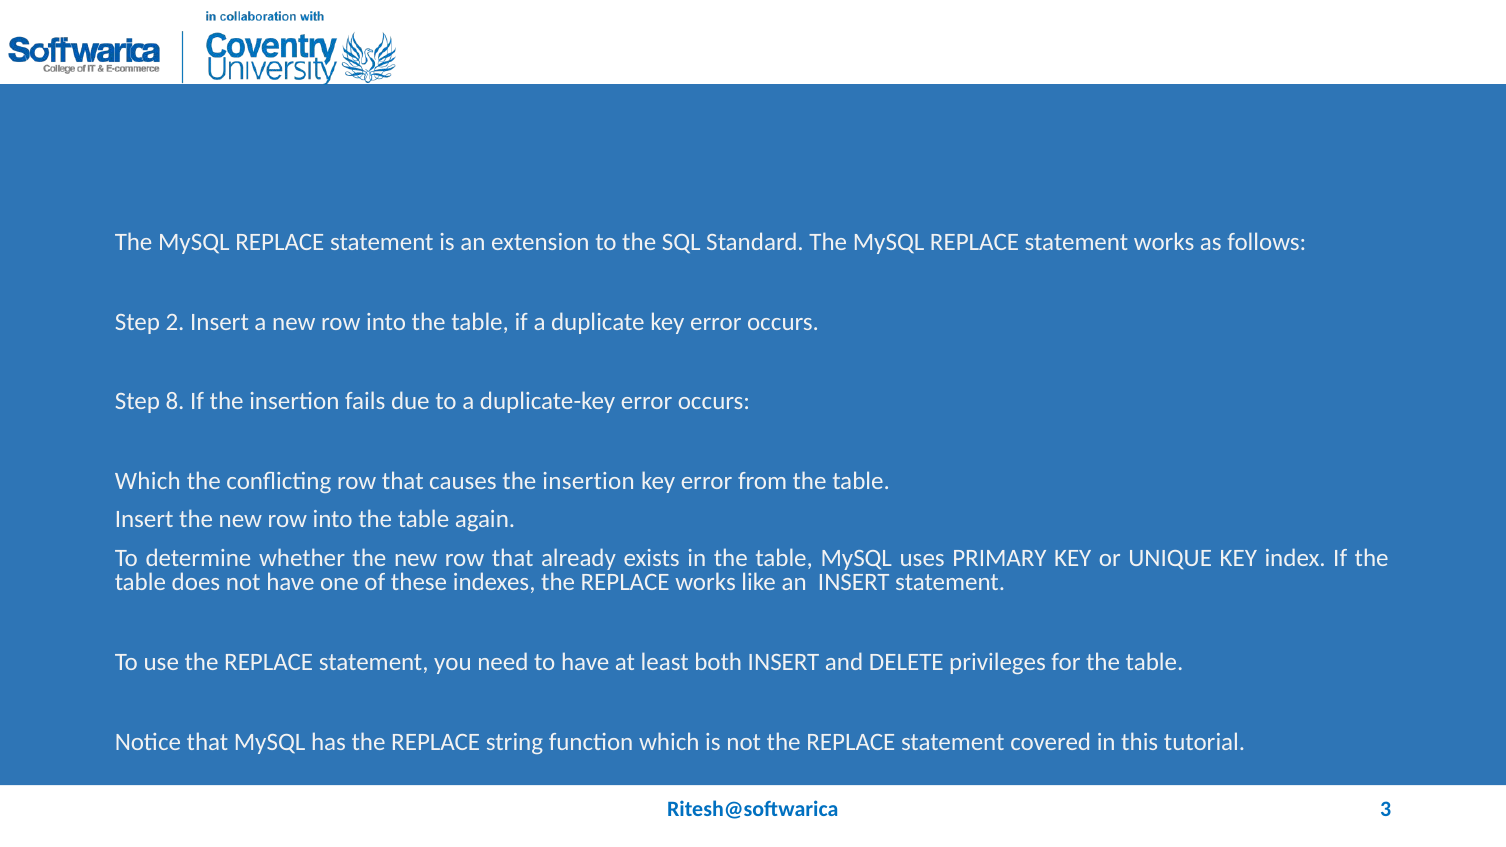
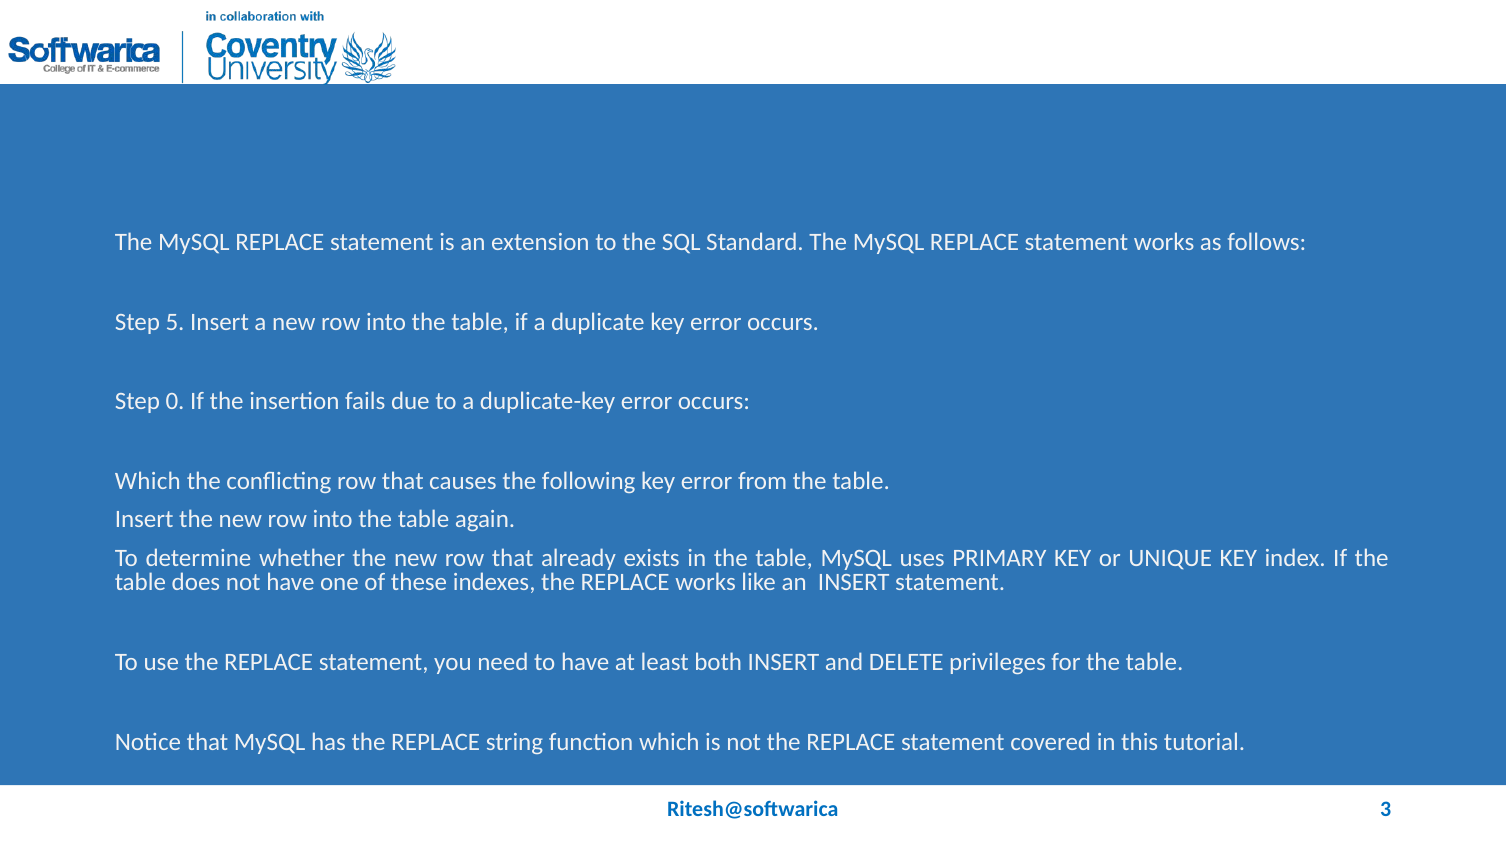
2: 2 -> 5
8: 8 -> 0
causes the insertion: insertion -> following
